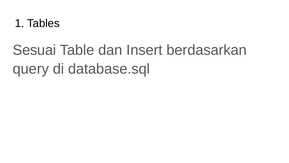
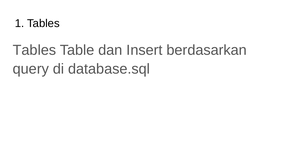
Sesuai at (34, 50): Sesuai -> Tables
